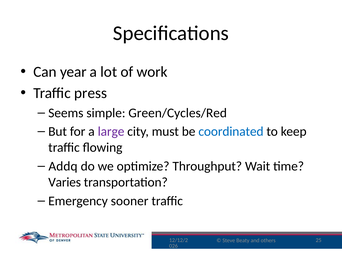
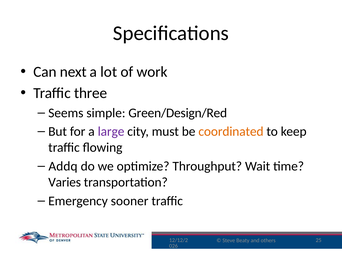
year: year -> next
press: press -> three
Green/Cycles/Red: Green/Cycles/Red -> Green/Design/Red
coordinated colour: blue -> orange
